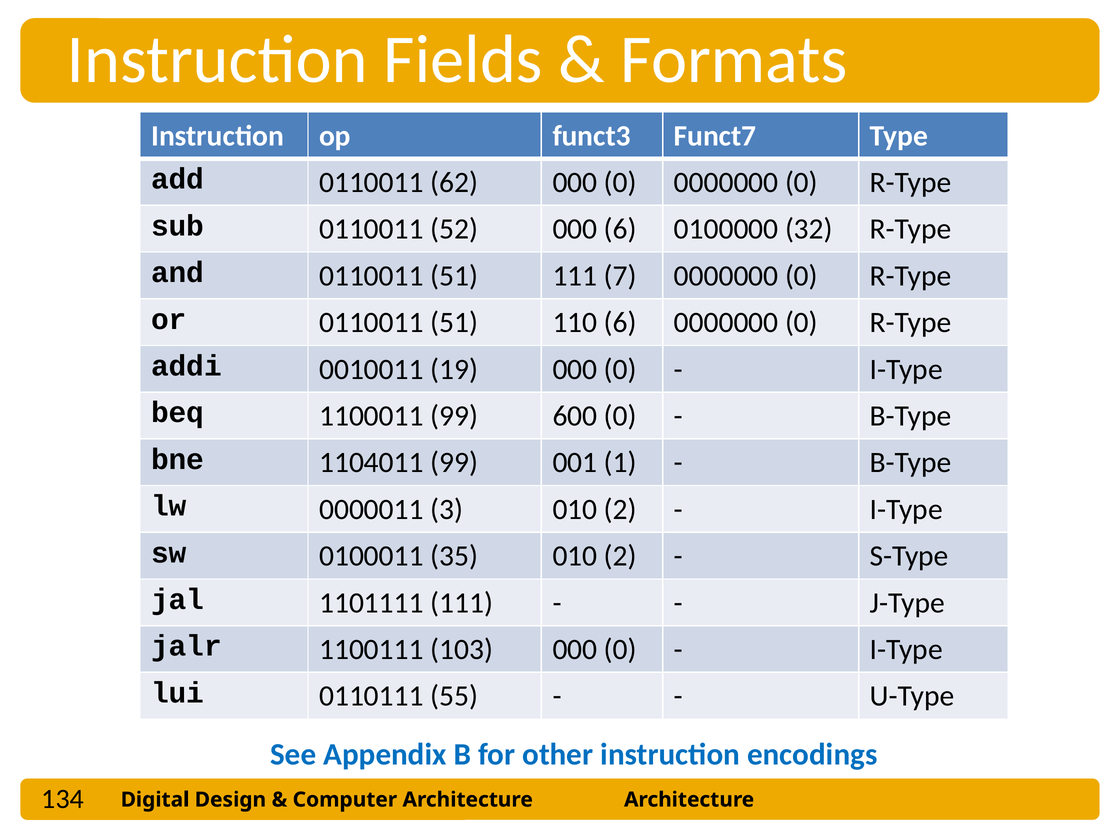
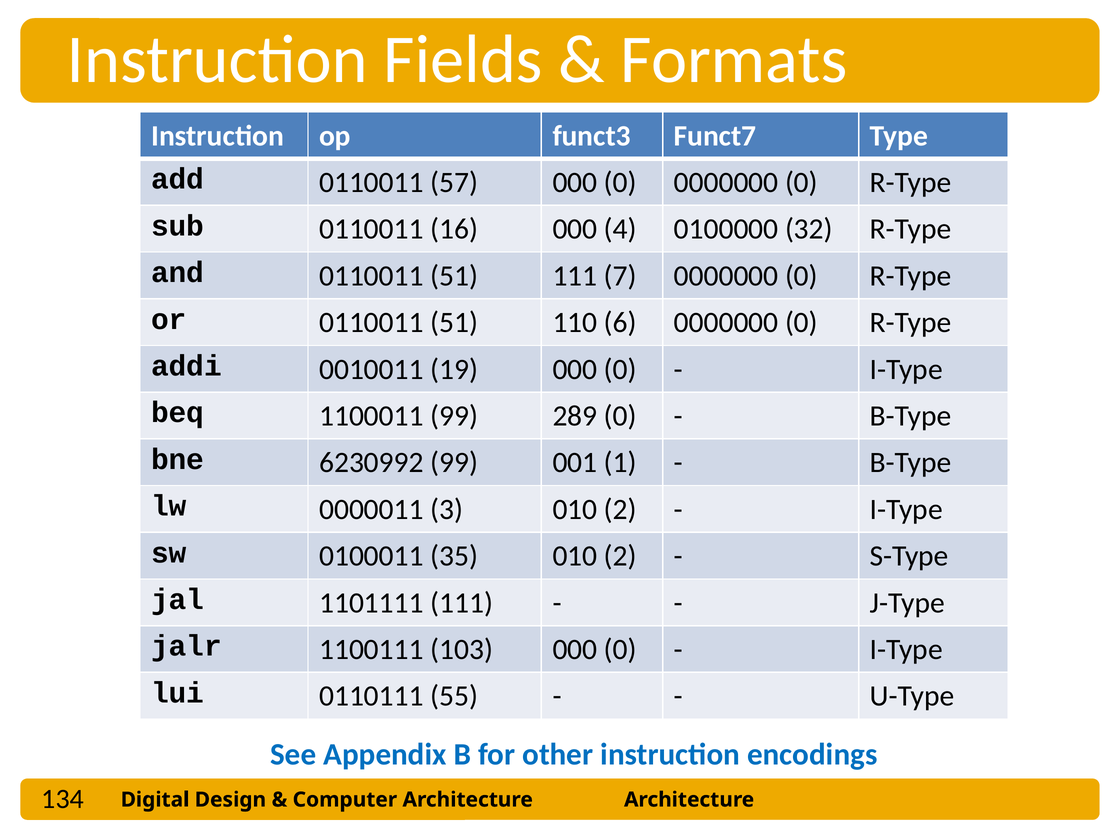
62: 62 -> 57
52: 52 -> 16
000 6: 6 -> 4
600: 600 -> 289
1104011: 1104011 -> 6230992
